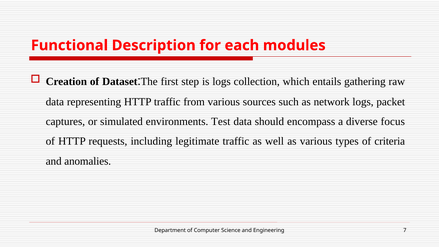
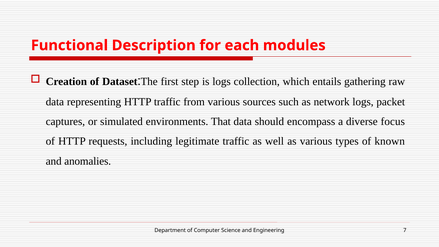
Test: Test -> That
criteria: criteria -> known
